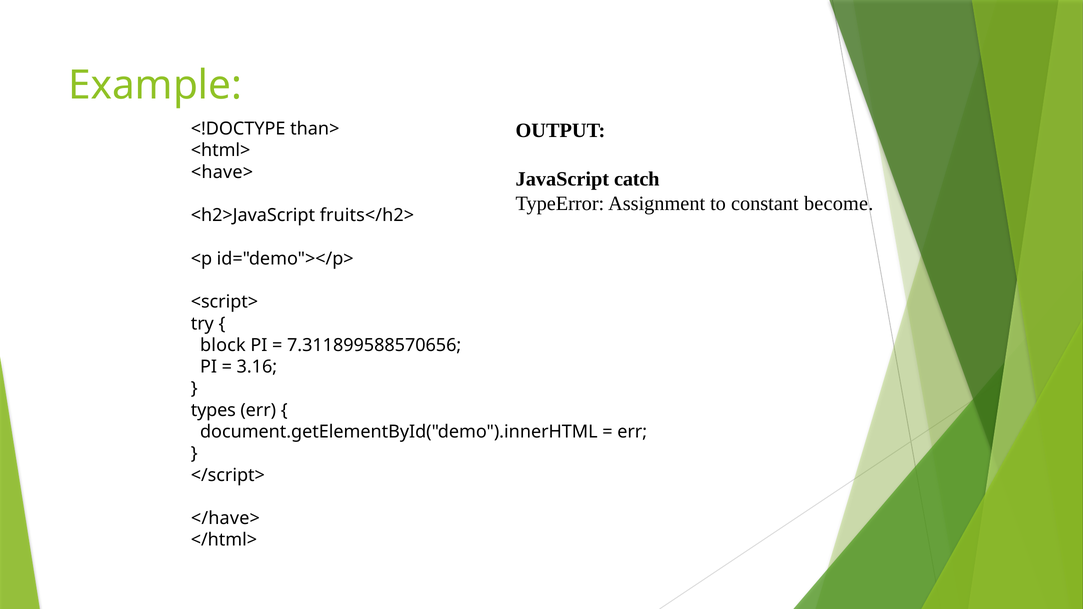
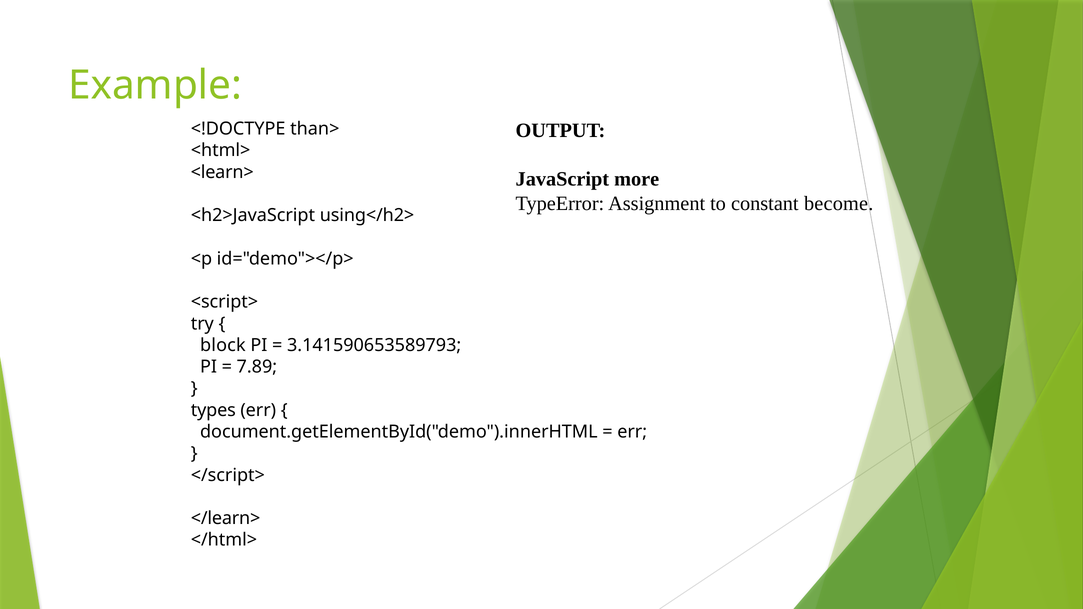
<have>: <have> -> <learn>
catch: catch -> more
fruits</h2>: fruits</h2> -> using</h2>
7.311899588570656: 7.311899588570656 -> 3.141590653589793
3.16: 3.16 -> 7.89
</have>: </have> -> </learn>
